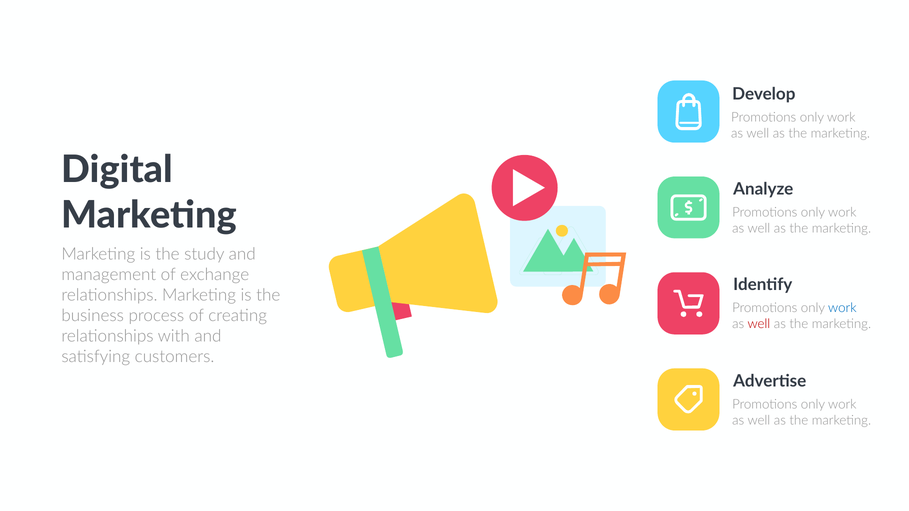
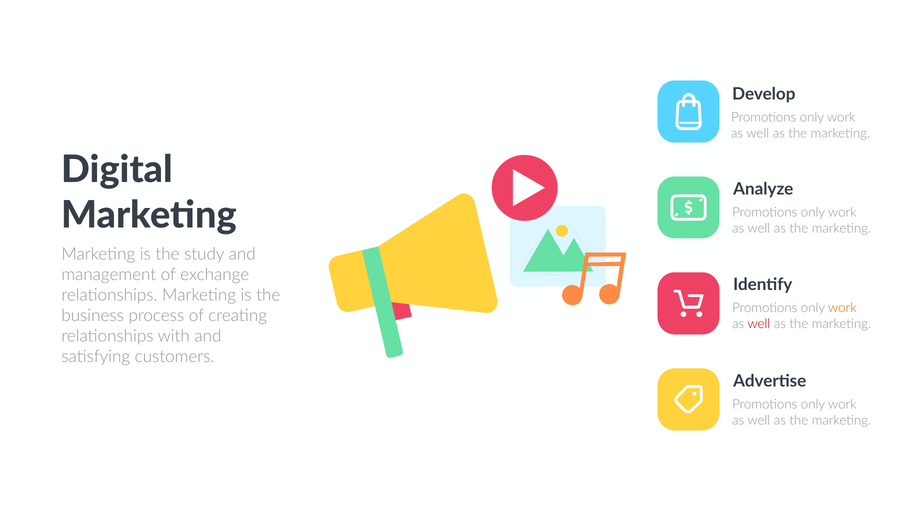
work at (842, 308) colour: blue -> orange
